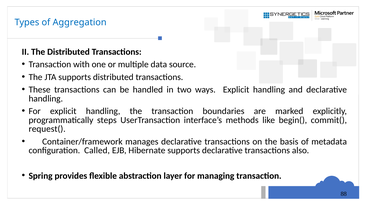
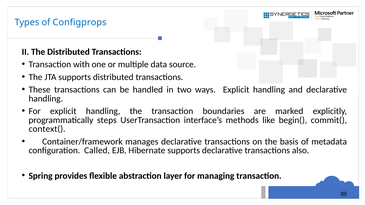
Aggregation: Aggregation -> Configprops
request(: request( -> context(
